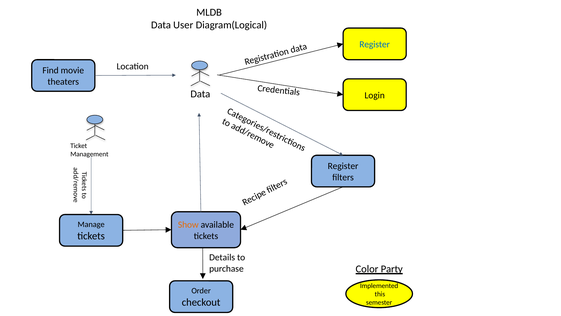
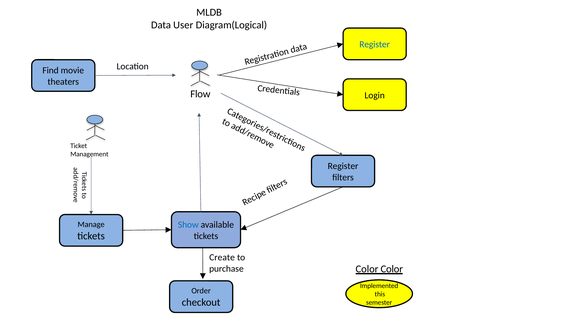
Data at (200, 94): Data -> Flow
Show colour: orange -> blue
Details: Details -> Create
Color Party: Party -> Color
